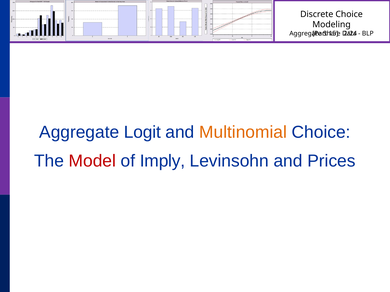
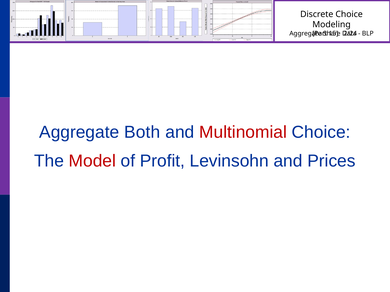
Logit: Logit -> Both
Multinomial colour: orange -> red
Imply: Imply -> Profit
